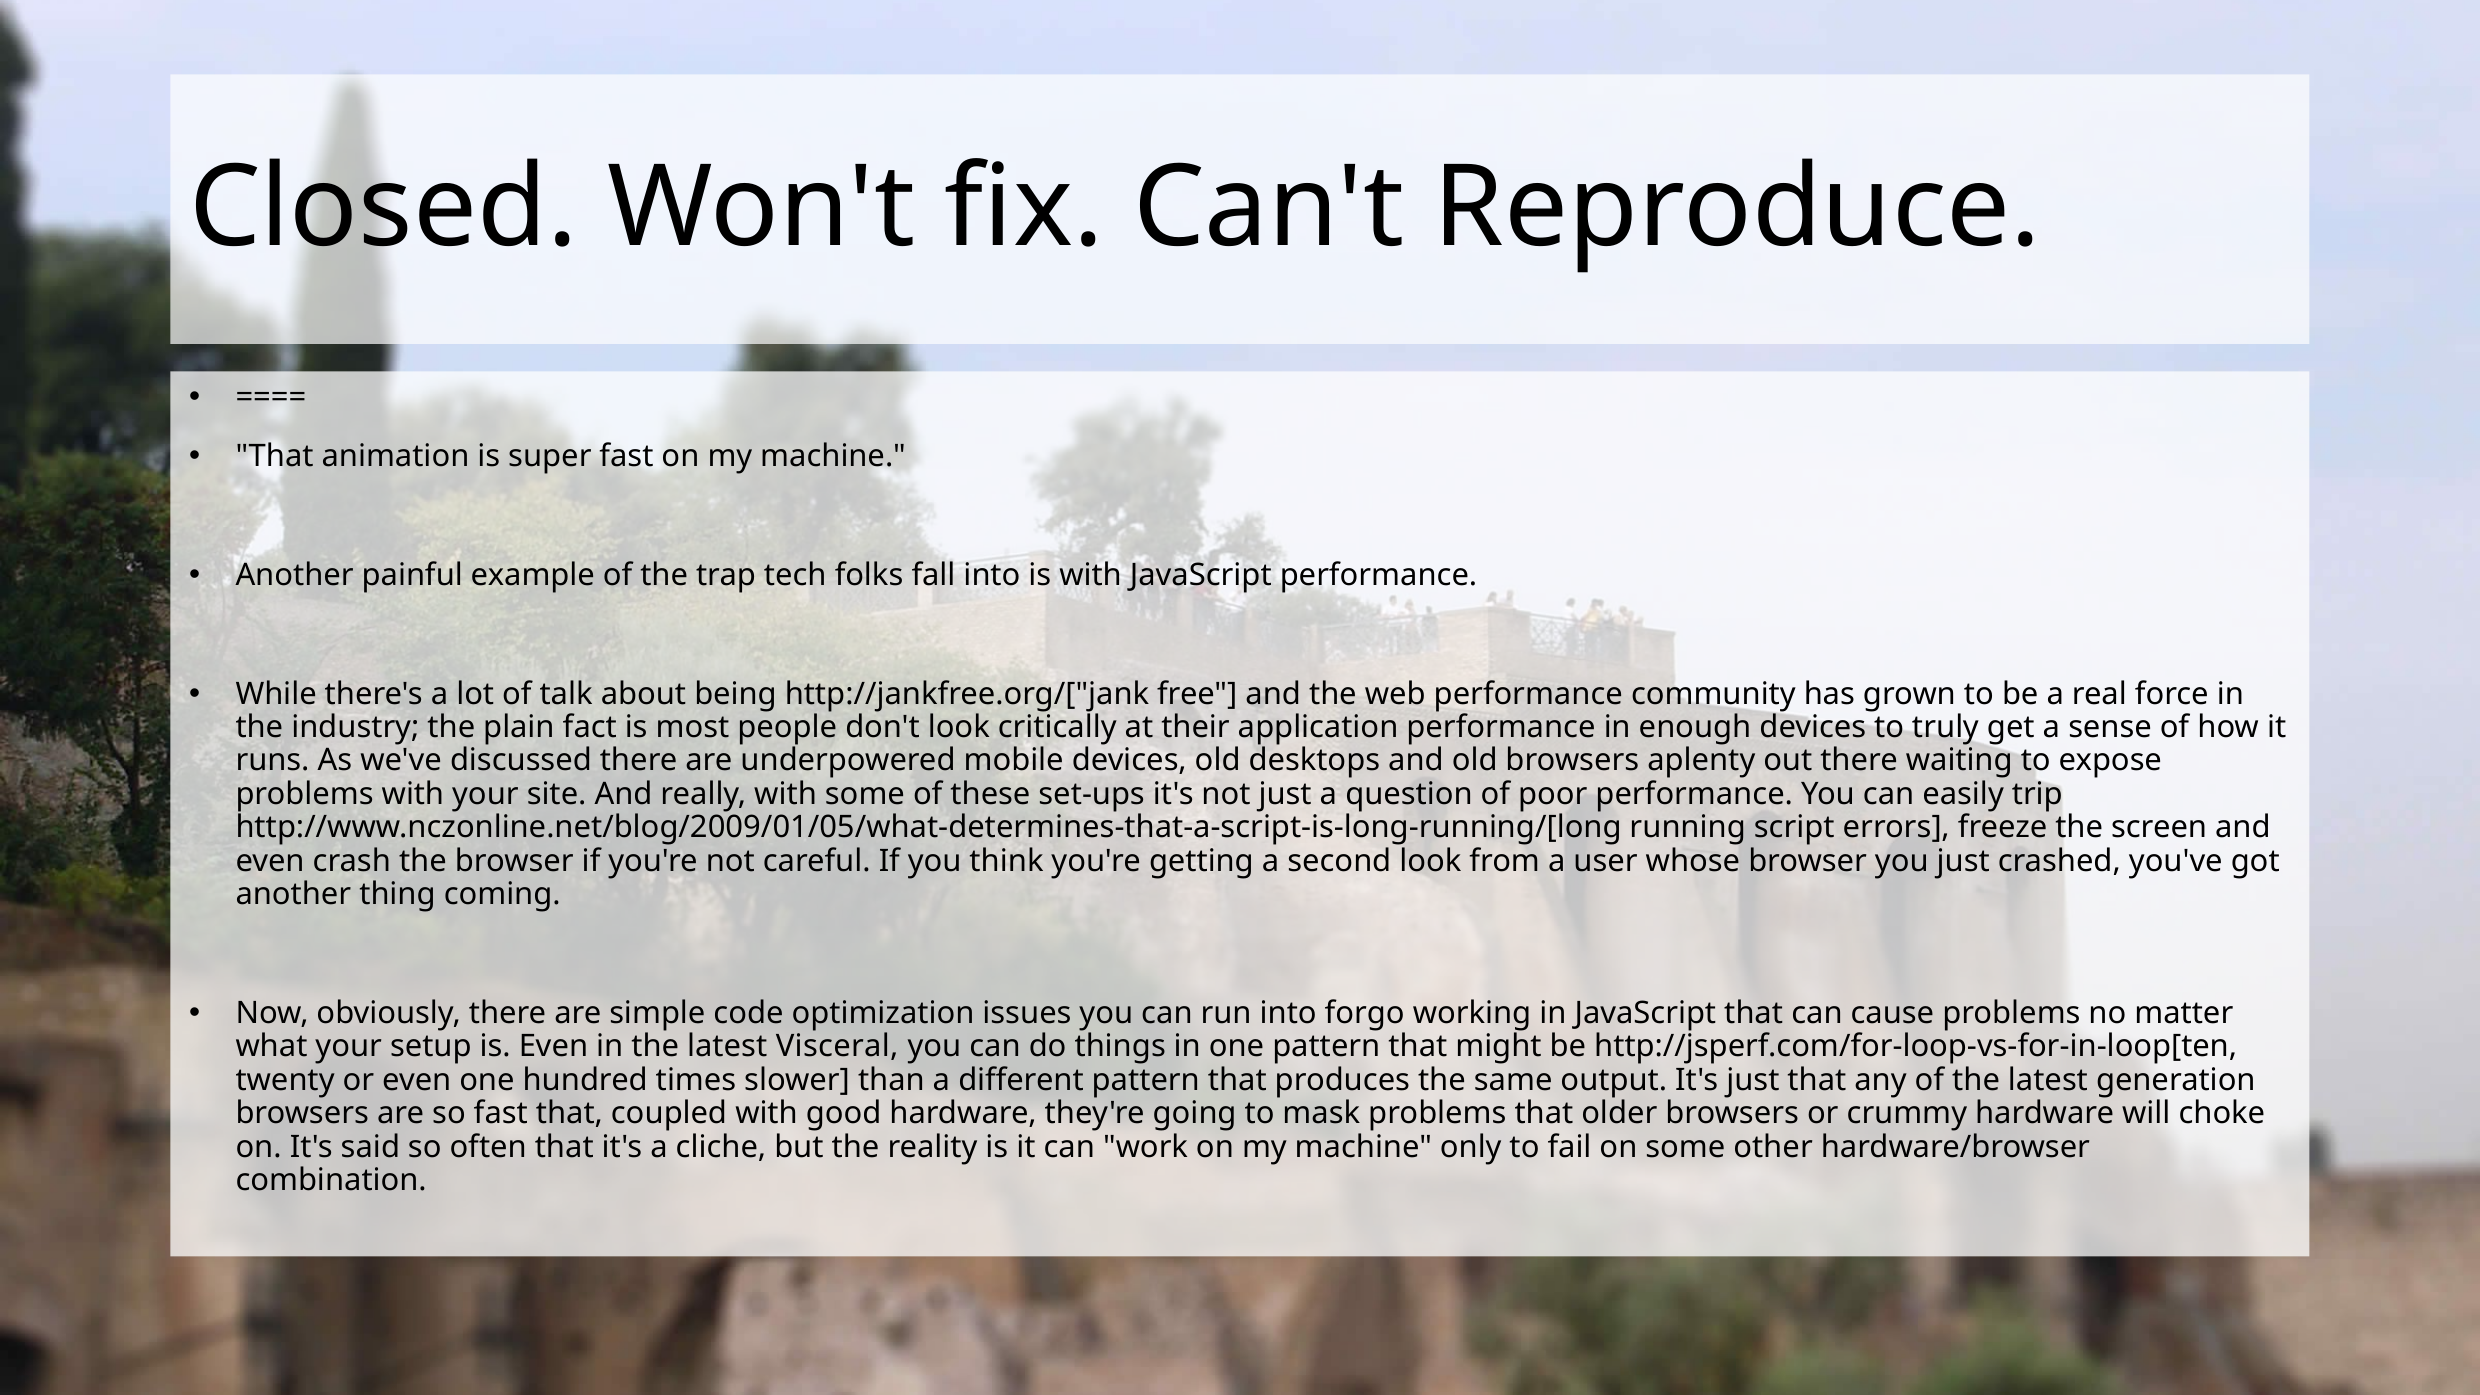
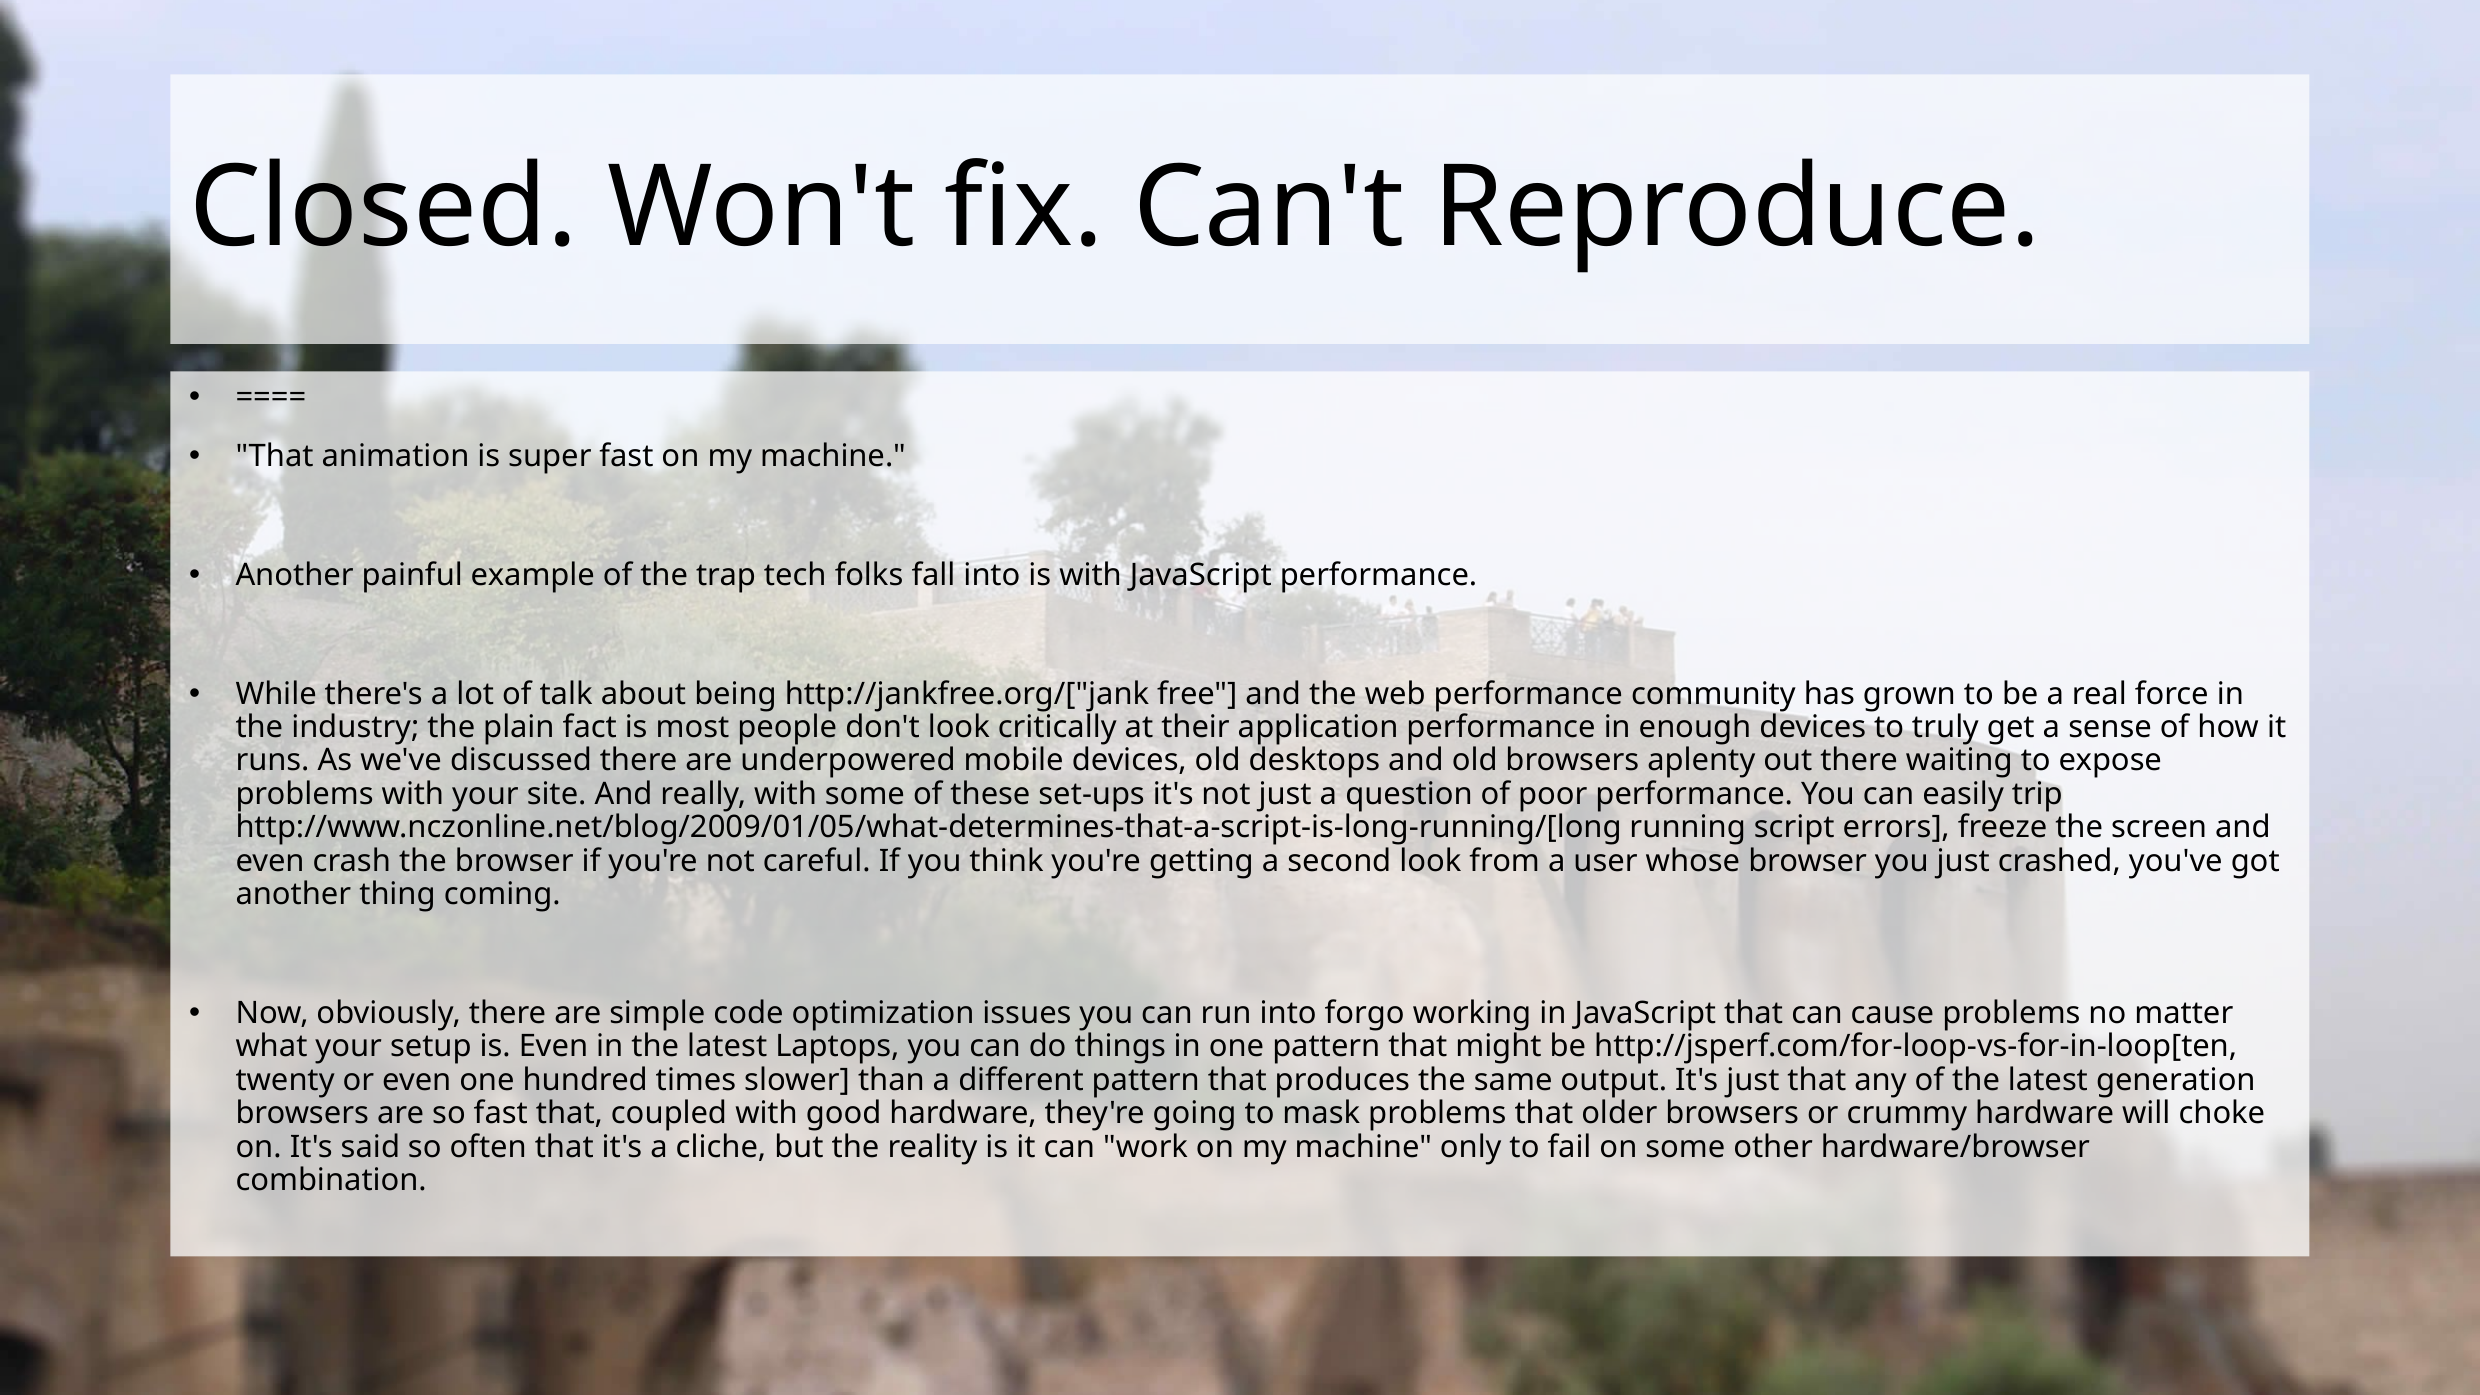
Visceral: Visceral -> Laptops
